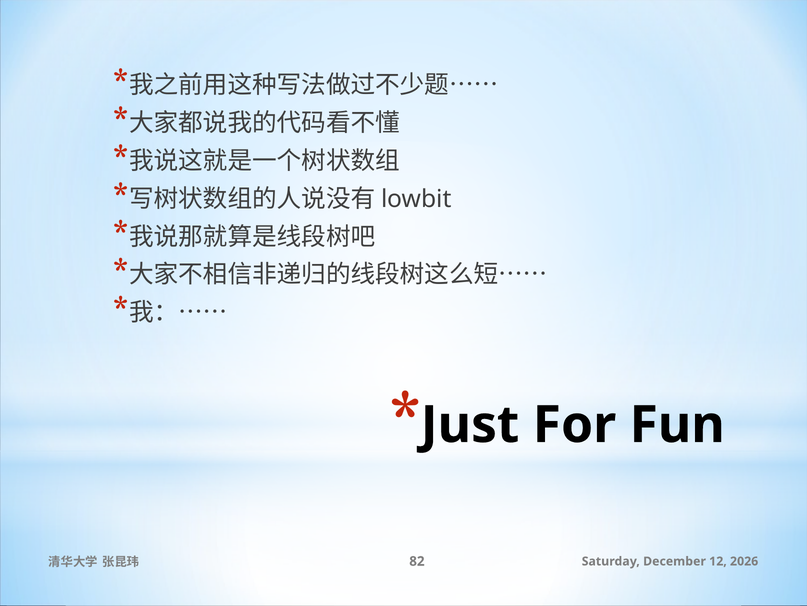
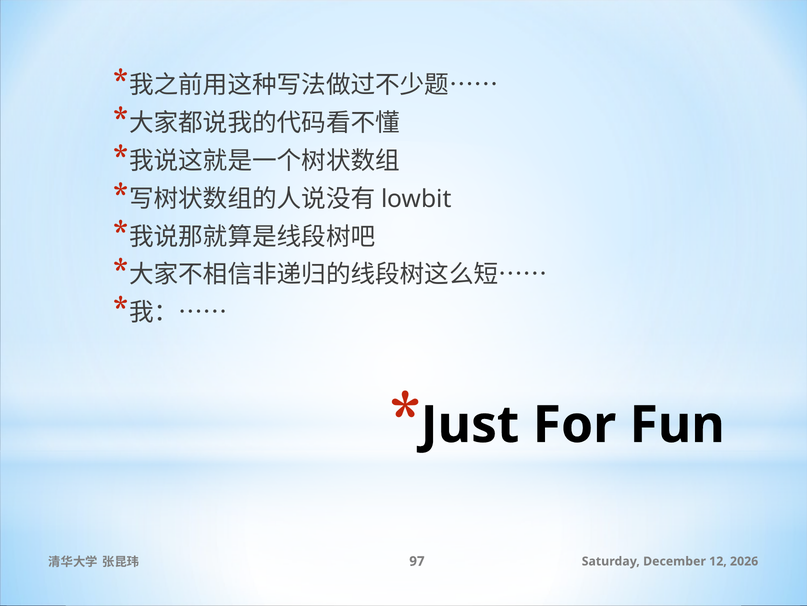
82: 82 -> 97
